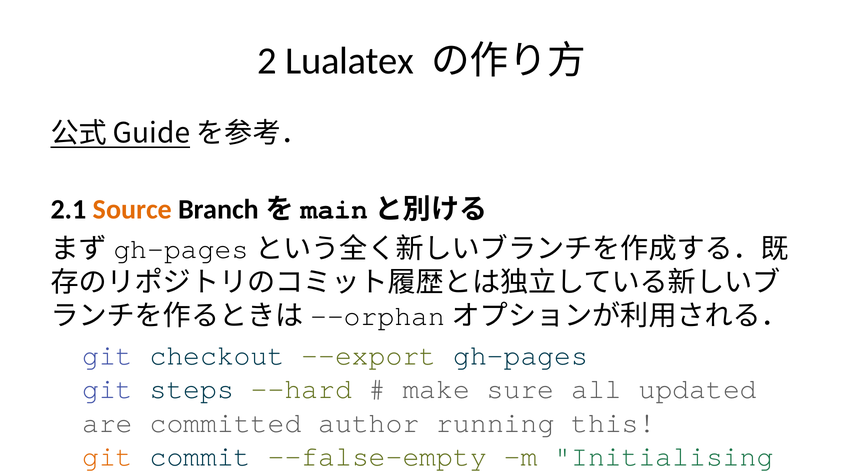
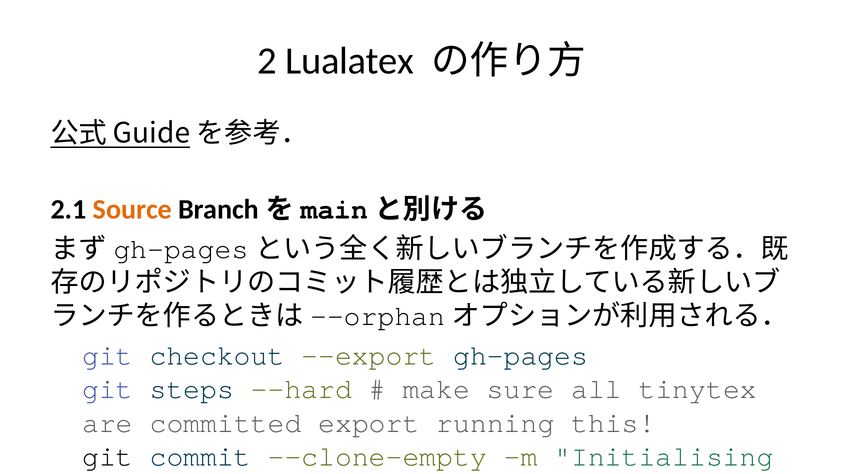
all updated: updated -> tinytex
author: author -> export
git at (108, 457) colour: orange -> black
--false-empty: --false-empty -> --clone-empty
